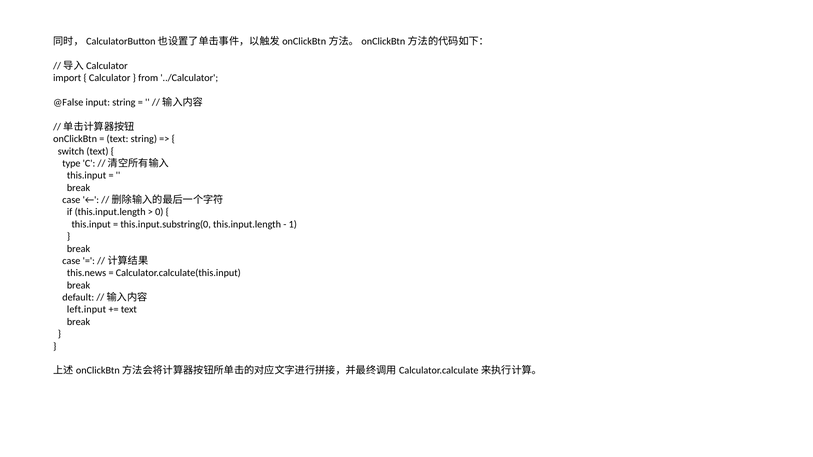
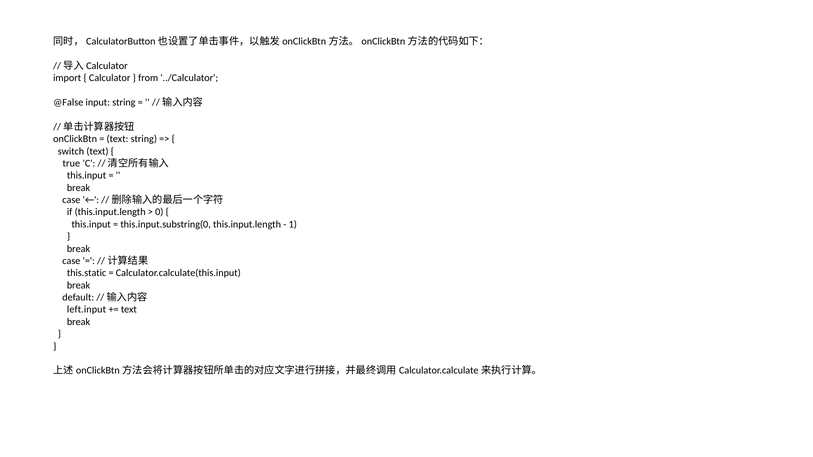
type: type -> true
this.news: this.news -> this.static
